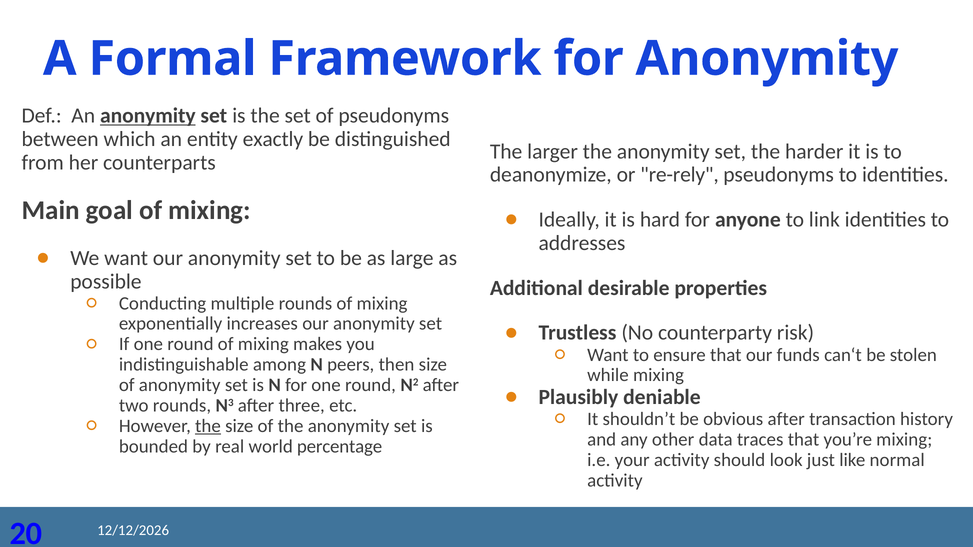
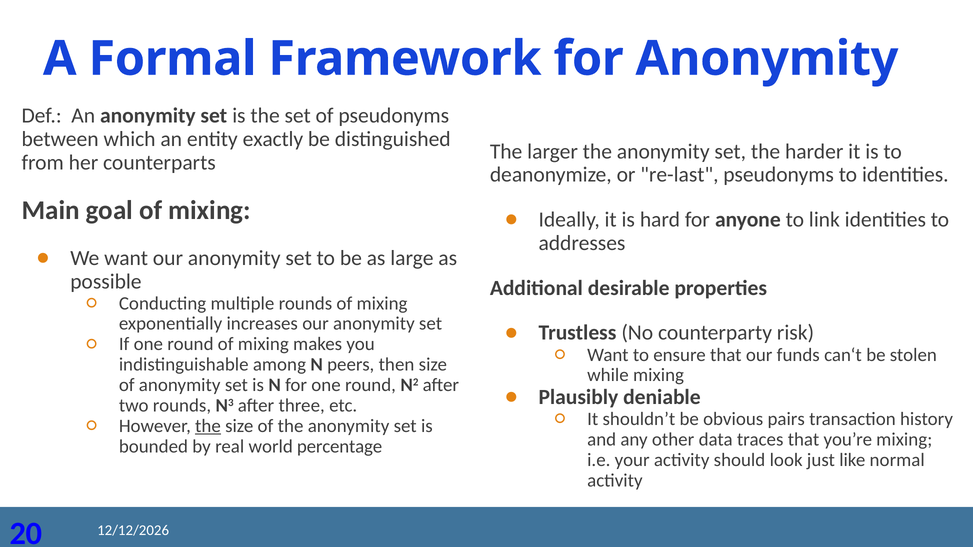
anonymity at (148, 116) underline: present -> none
re-rely: re-rely -> re-last
obvious after: after -> pairs
